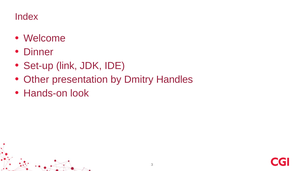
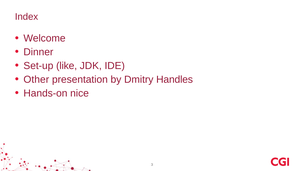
link: link -> like
look: look -> nice
